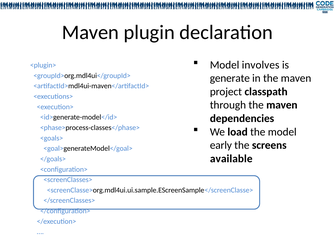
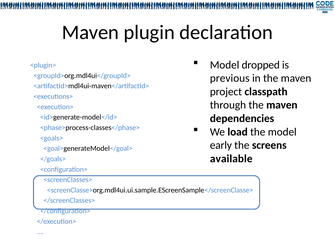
involves: involves -> dropped
generate: generate -> previous
